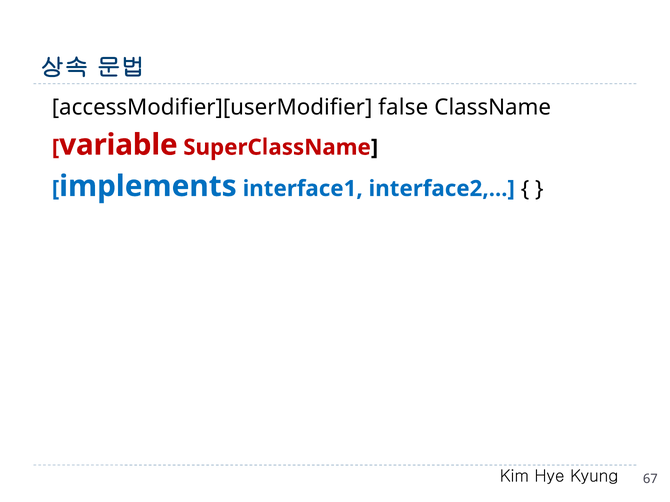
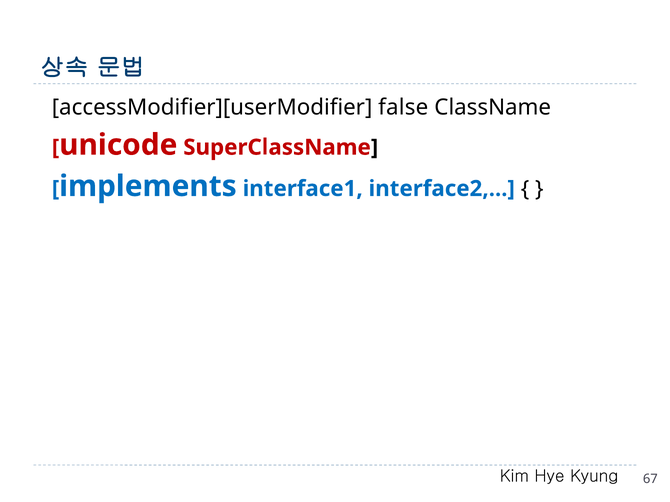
variable: variable -> unicode
